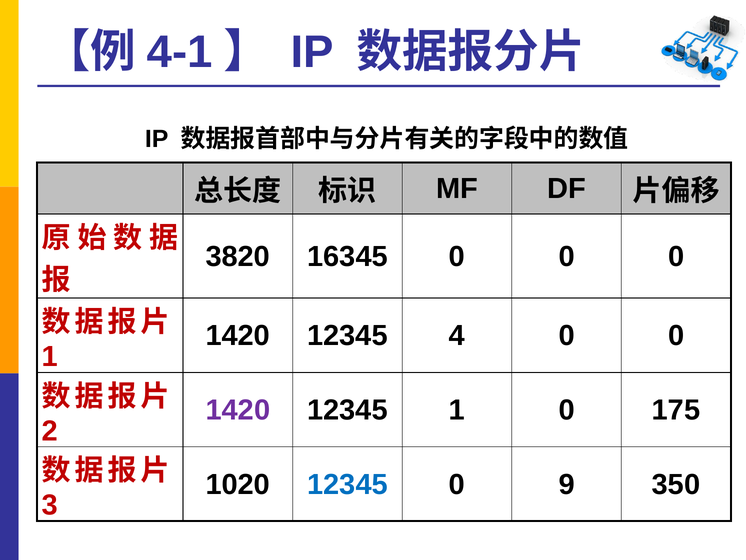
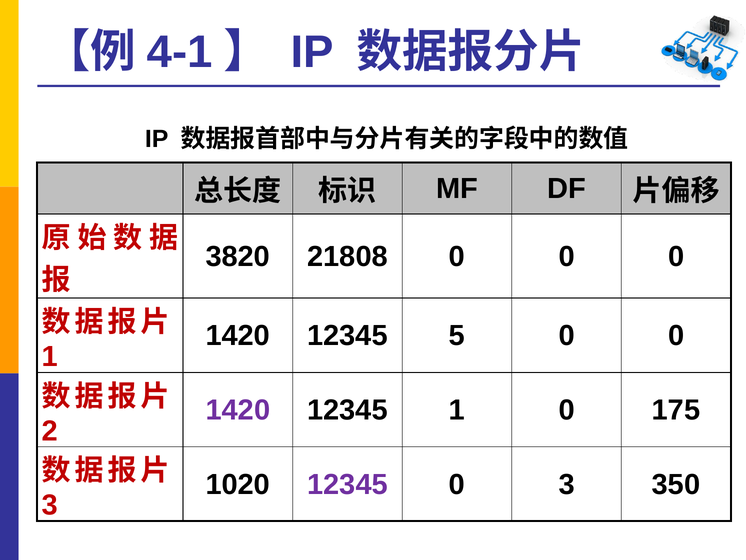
16345: 16345 -> 21808
4: 4 -> 5
12345 at (348, 484) colour: blue -> purple
0 9: 9 -> 3
